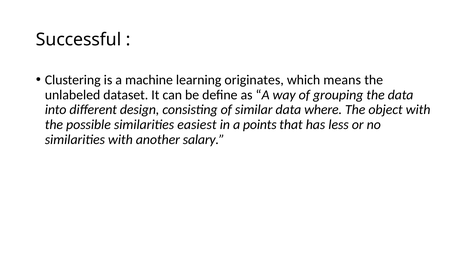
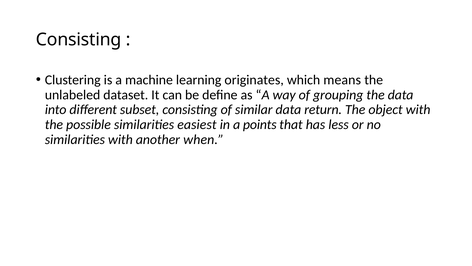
Successful at (79, 40): Successful -> Consisting
design: design -> subset
where: where -> return
salary: salary -> when
